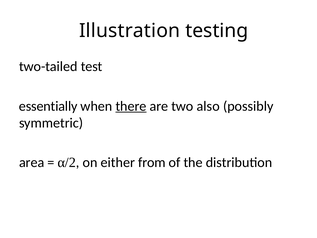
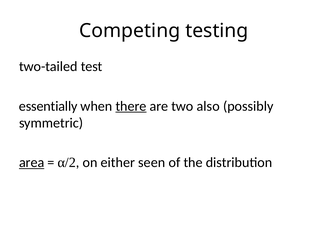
Illustration: Illustration -> Competing
area underline: none -> present
from: from -> seen
